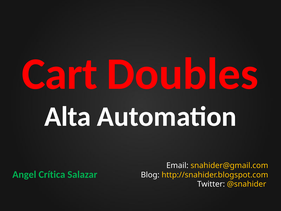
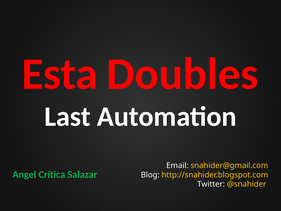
Cart: Cart -> Esta
Alta: Alta -> Last
